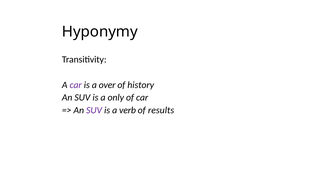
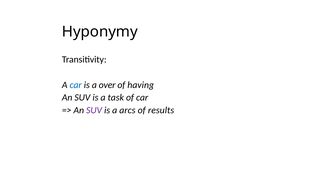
car at (76, 85) colour: purple -> blue
history: history -> having
only: only -> task
verb: verb -> arcs
